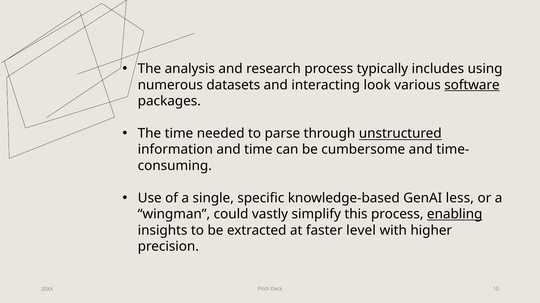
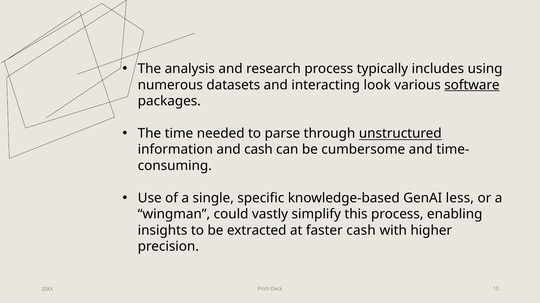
and time: time -> cash
enabling underline: present -> none
faster level: level -> cash
